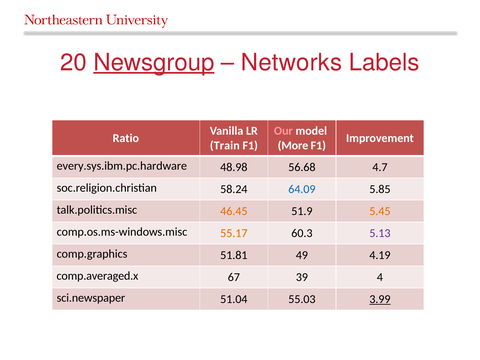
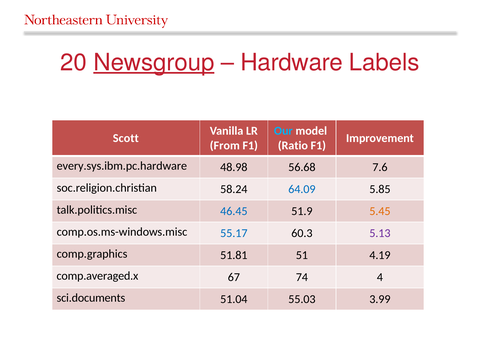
Networks: Networks -> Hardware
Our colour: pink -> light blue
Ratio: Ratio -> Scott
Train: Train -> From
More: More -> Ratio
4.7: 4.7 -> 7.6
46.45 colour: orange -> blue
55.17 colour: orange -> blue
49: 49 -> 51
39: 39 -> 74
sci.newspaper: sci.newspaper -> sci.documents
3.99 underline: present -> none
